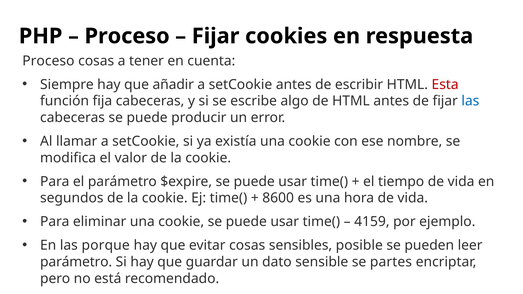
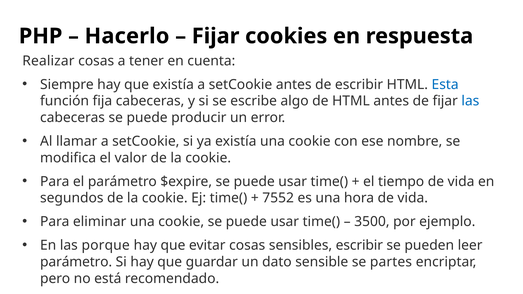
Proceso at (127, 36): Proceso -> Hacerlo
Proceso at (48, 61): Proceso -> Realizar
que añadir: añadir -> existía
Esta colour: red -> blue
8600: 8600 -> 7552
4159: 4159 -> 3500
sensibles posible: posible -> escribir
